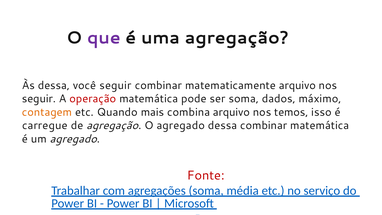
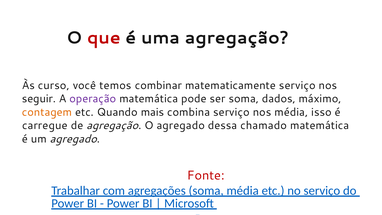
que colour: purple -> red
Às dessa: dessa -> curso
você seguir: seguir -> temos
matematicamente arquivo: arquivo -> serviço
operação colour: red -> purple
combina arquivo: arquivo -> serviço
nos temos: temos -> média
dessa combinar: combinar -> chamado
